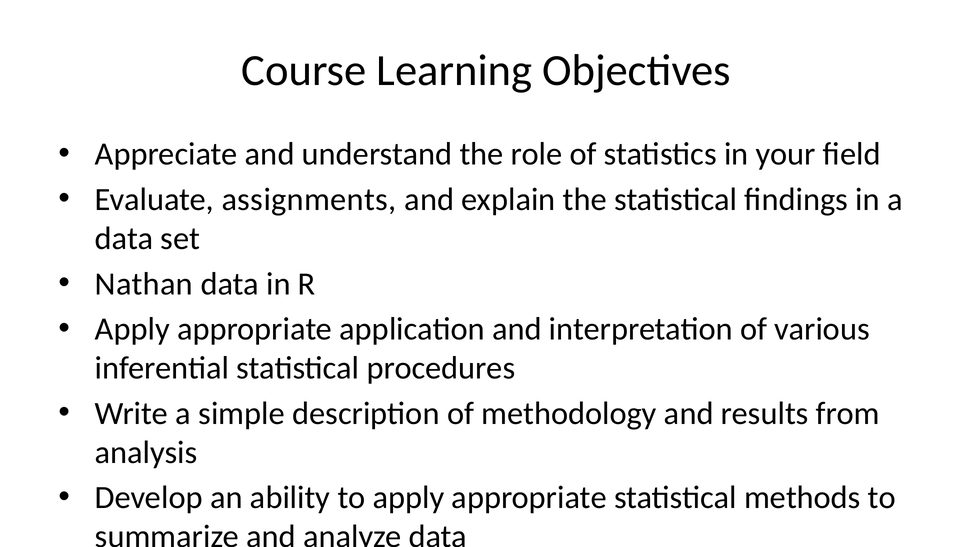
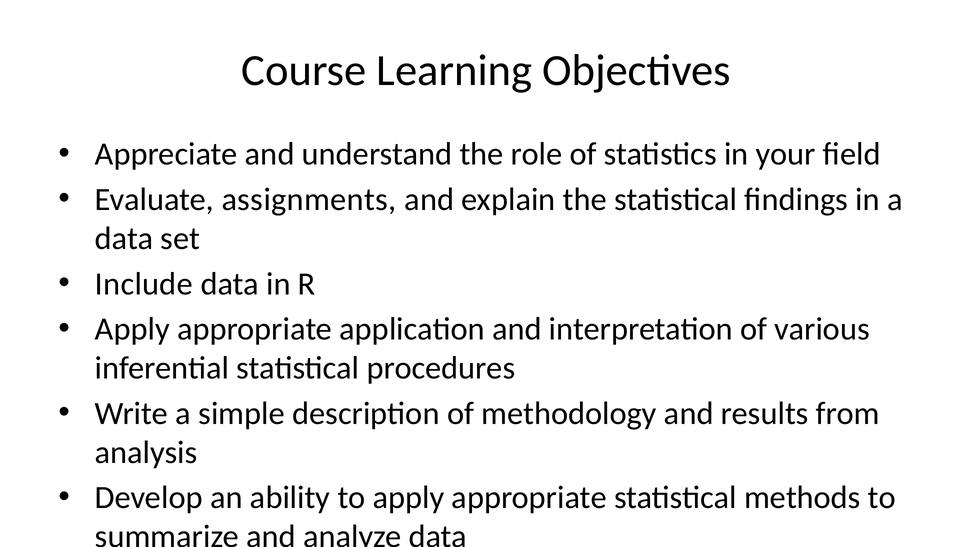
Nathan: Nathan -> Include
